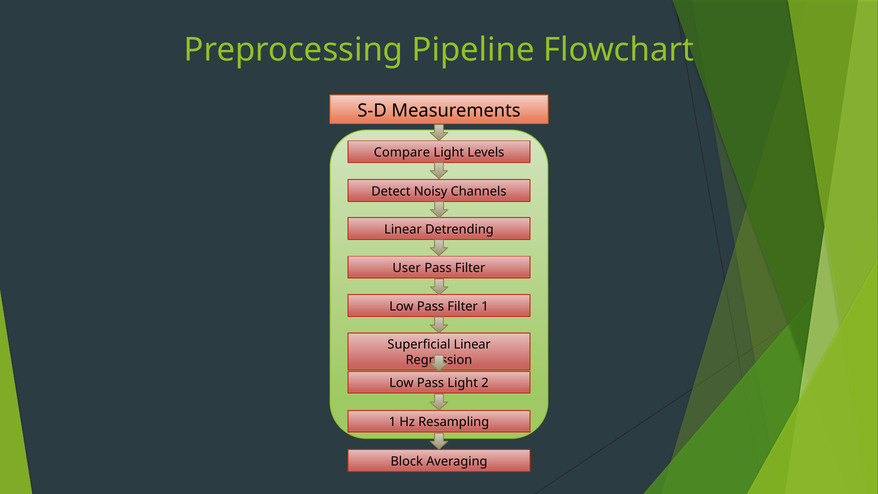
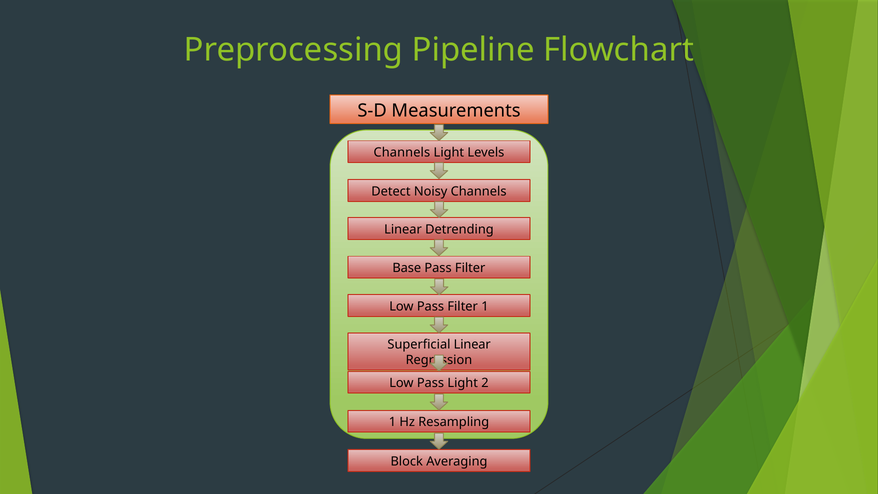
Compare at (402, 152): Compare -> Channels
User: User -> Base
